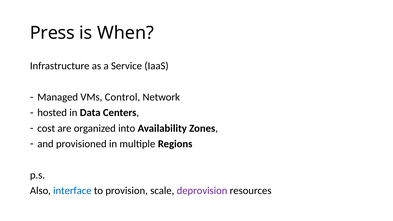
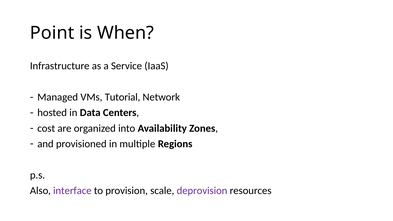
Press: Press -> Point
Control: Control -> Tutorial
interface colour: blue -> purple
